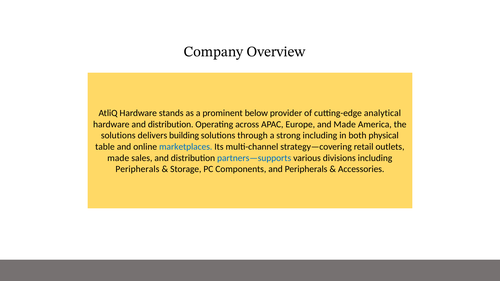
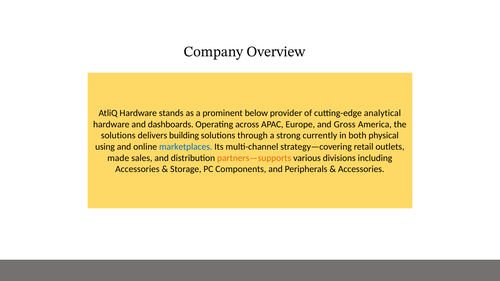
hardware and distribution: distribution -> dashboards
and Made: Made -> Gross
strong including: including -> currently
table: table -> using
partners—supports colour: blue -> orange
Peripherals at (137, 169): Peripherals -> Accessories
